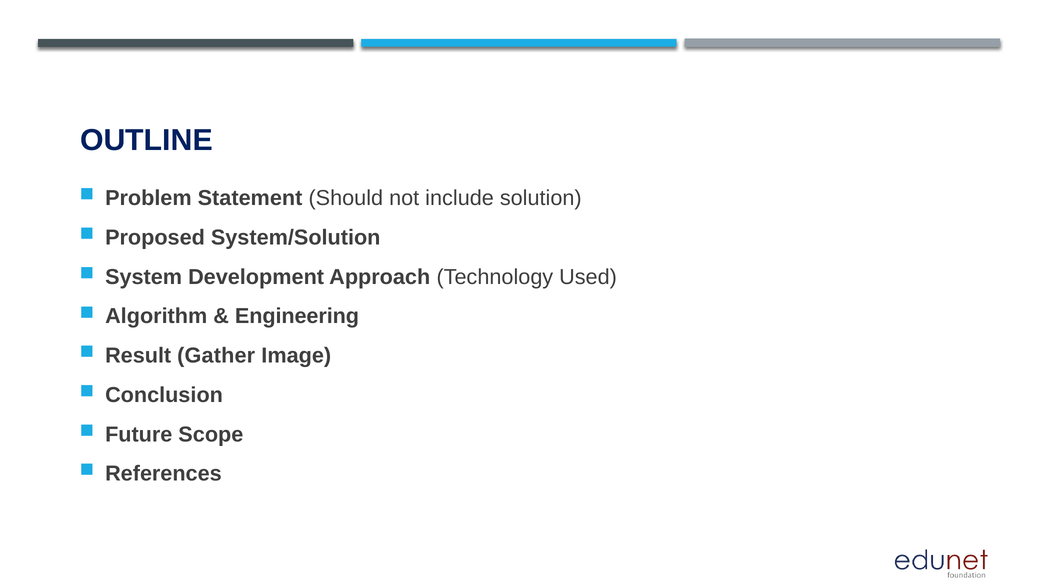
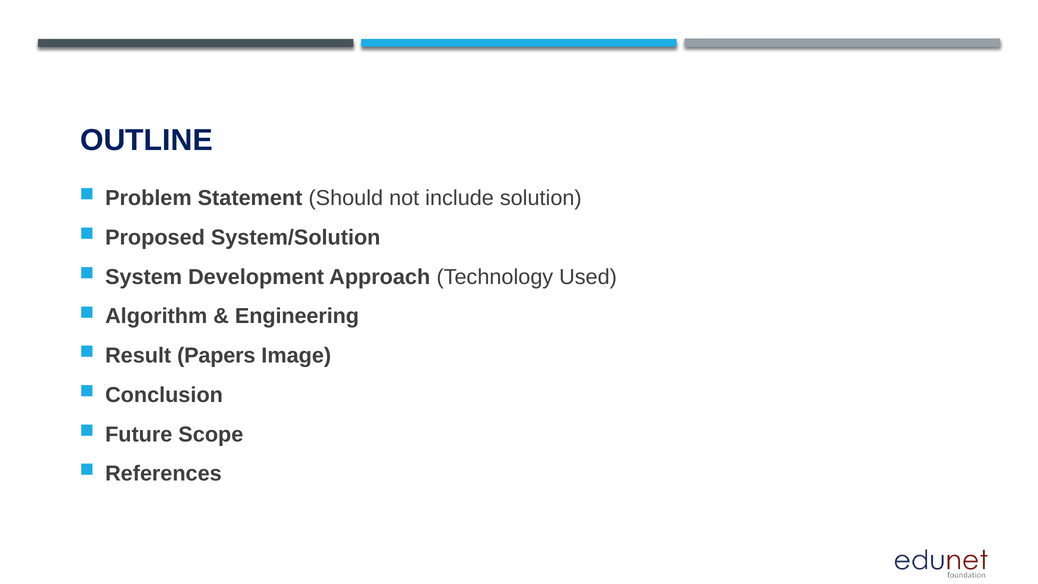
Gather: Gather -> Papers
